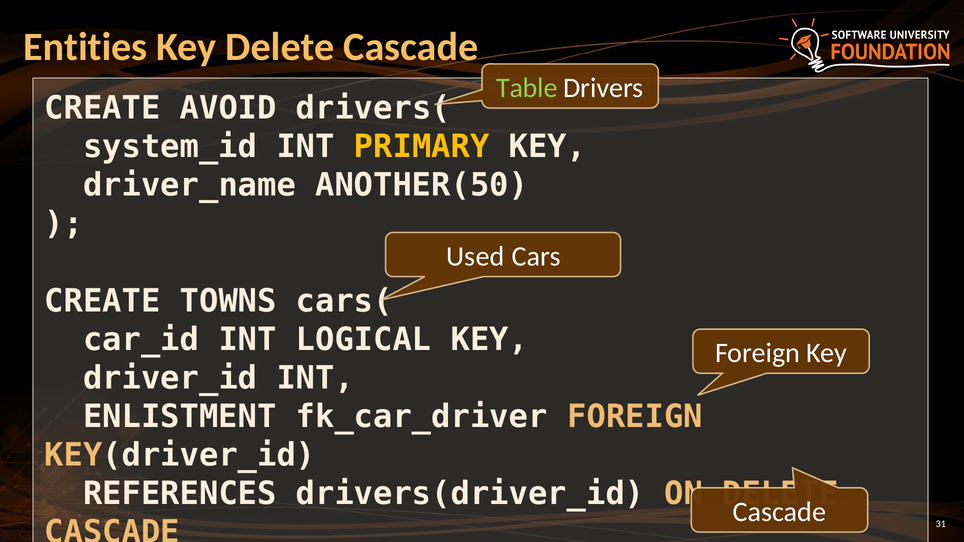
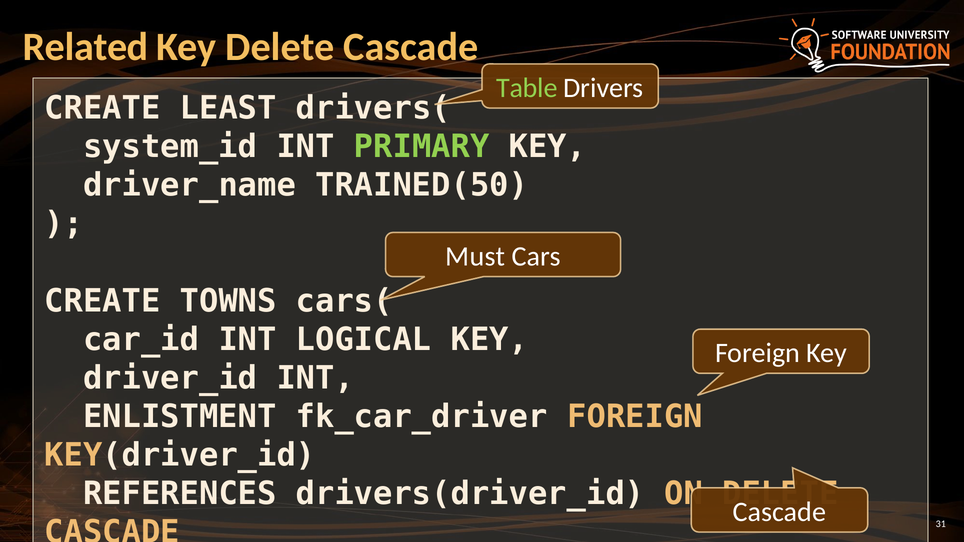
Entities: Entities -> Related
AVOID: AVOID -> LEAST
PRIMARY colour: yellow -> light green
ANOTHER(50: ANOTHER(50 -> TRAINED(50
Used: Used -> Must
